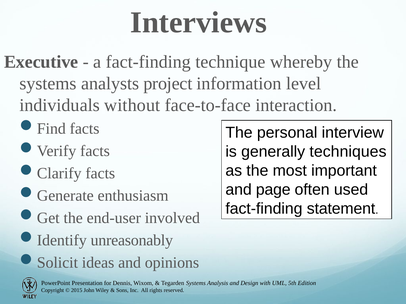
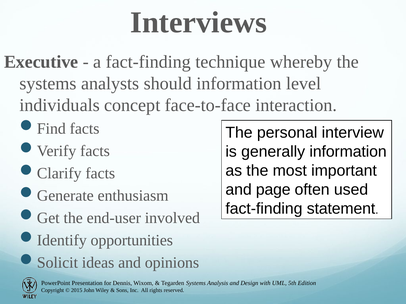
project: project -> should
without: without -> concept
generally techniques: techniques -> information
unreasonably: unreasonably -> opportunities
